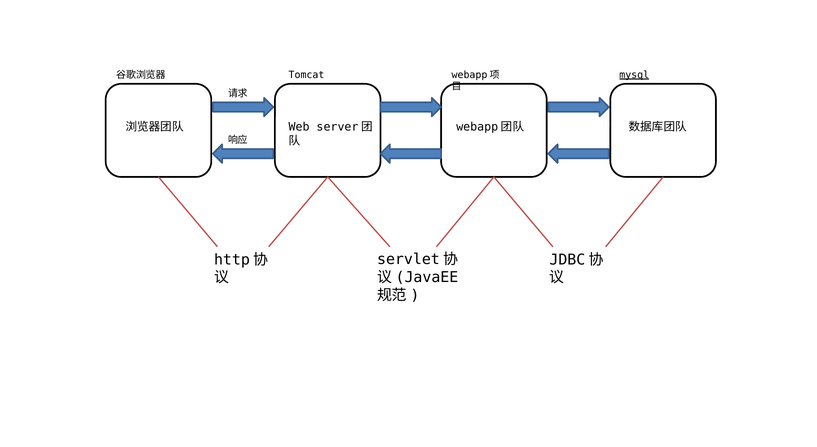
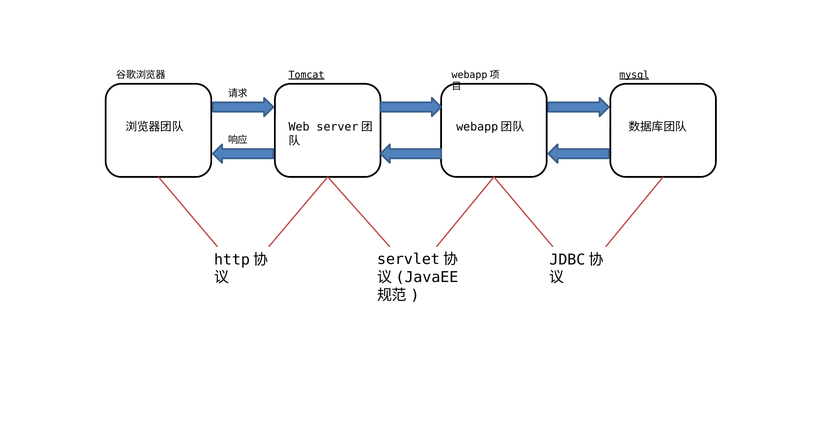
Tomcat underline: none -> present
